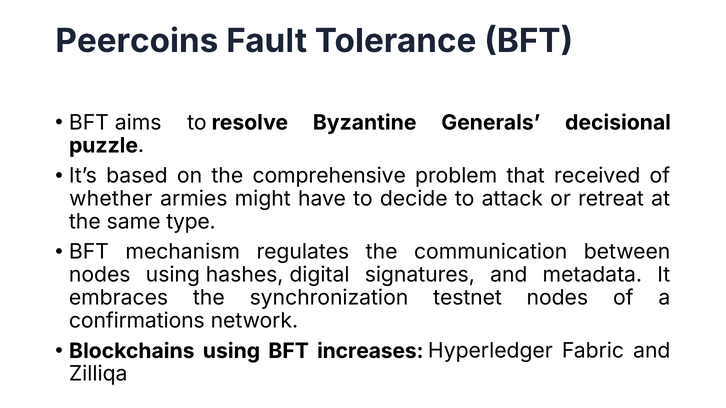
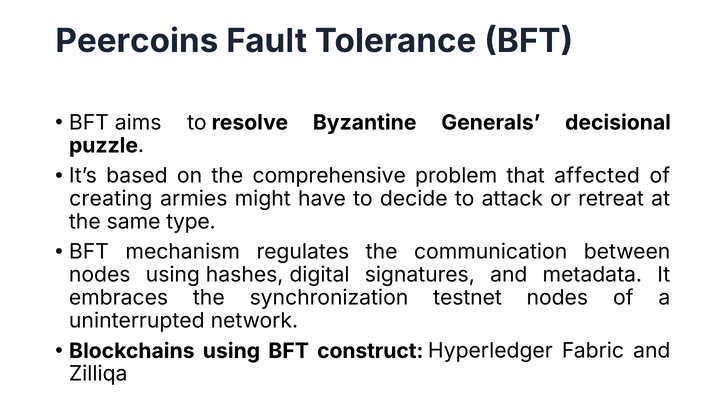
received: received -> affected
whether: whether -> creating
confirmations: confirmations -> uninterrupted
increases: increases -> construct
